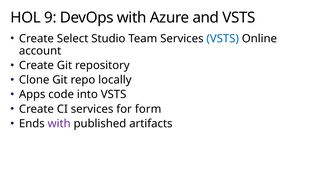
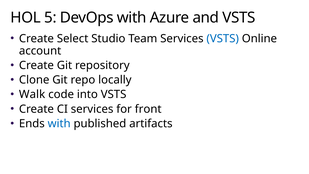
9: 9 -> 5
Apps: Apps -> Walk
form: form -> front
with at (59, 123) colour: purple -> blue
